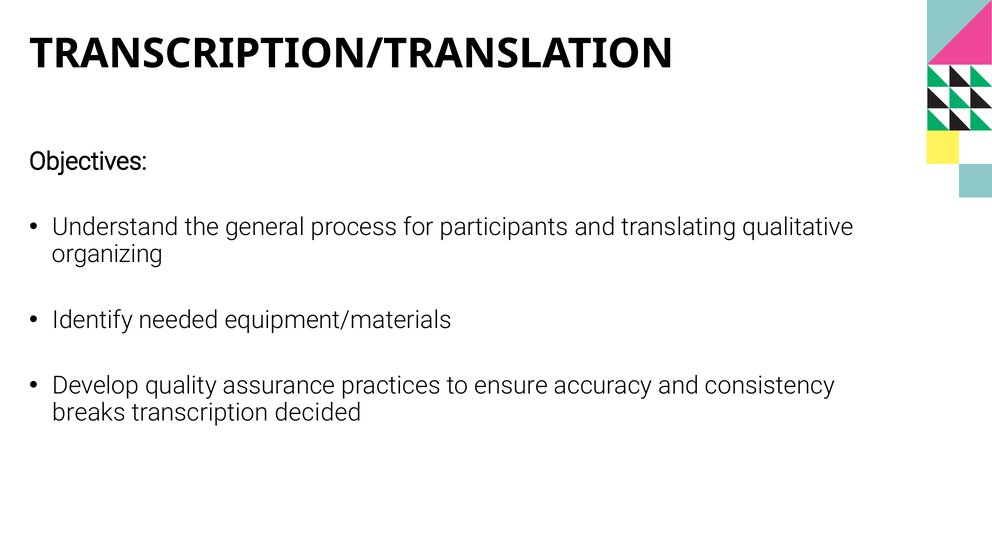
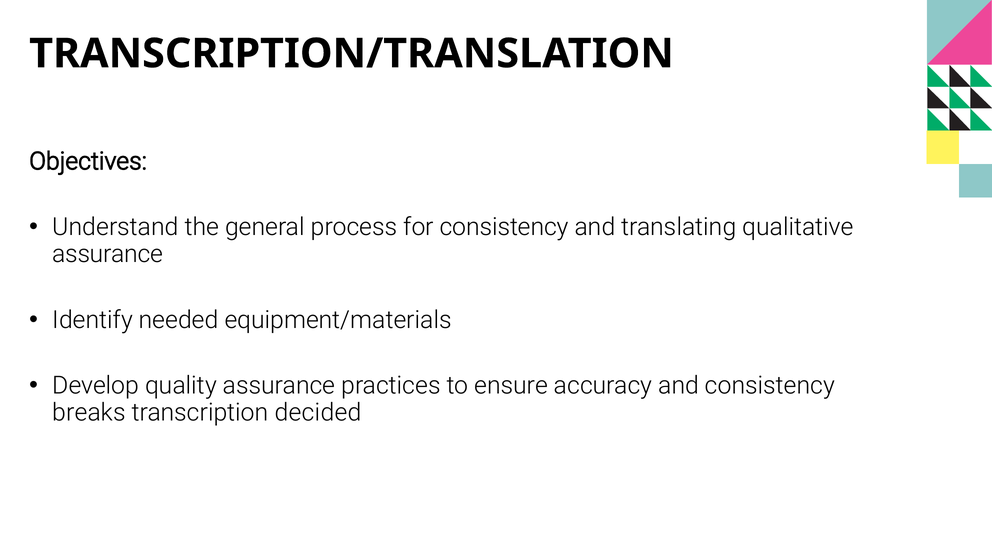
for participants: participants -> consistency
organizing at (108, 254): organizing -> assurance
